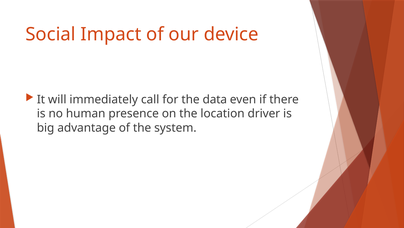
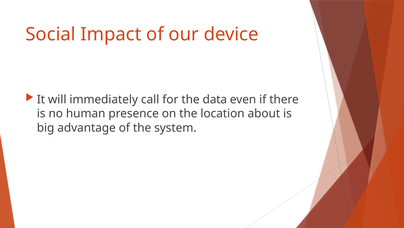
driver: driver -> about
